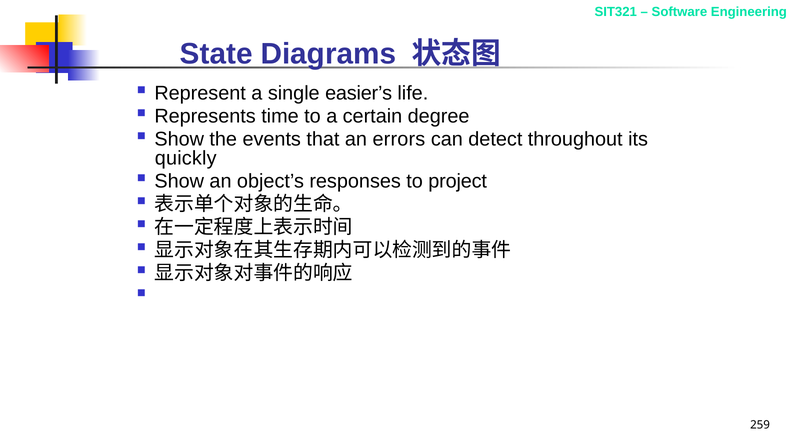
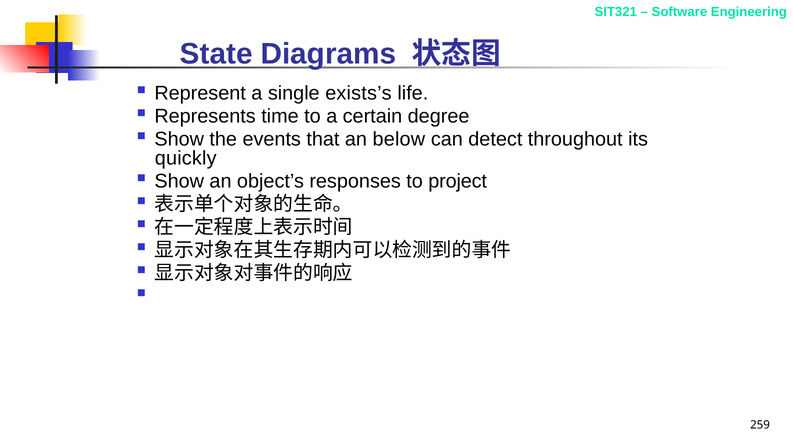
easier’s: easier’s -> exists’s
errors: errors -> below
